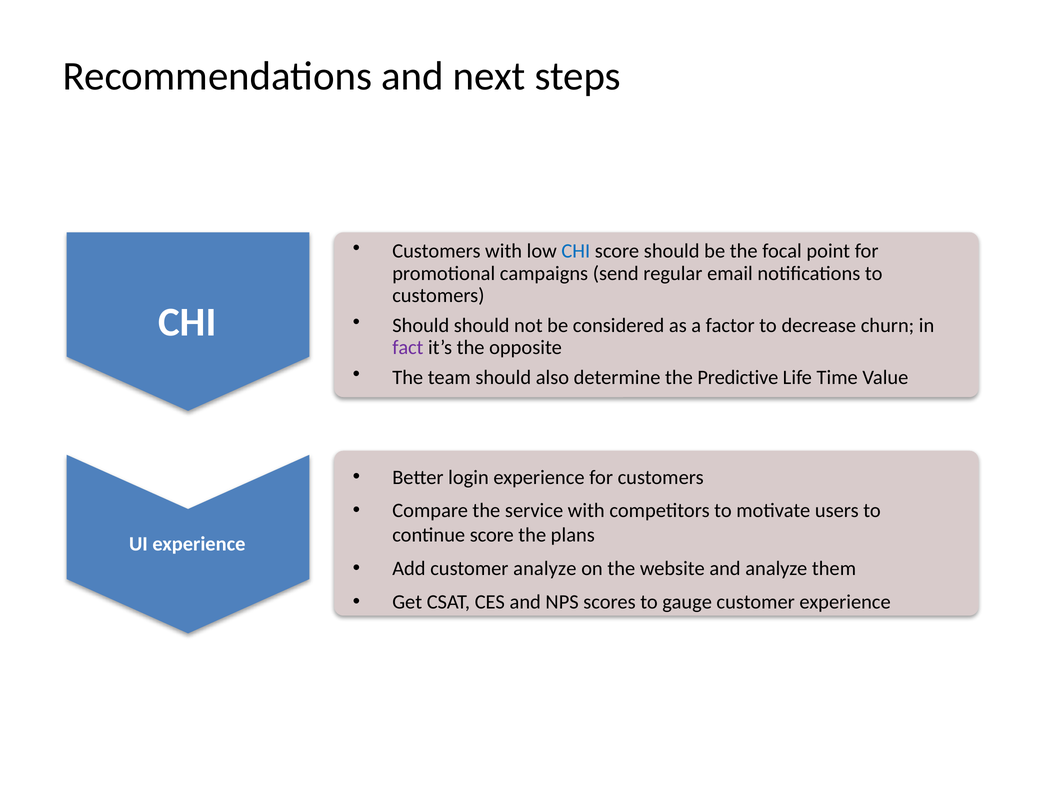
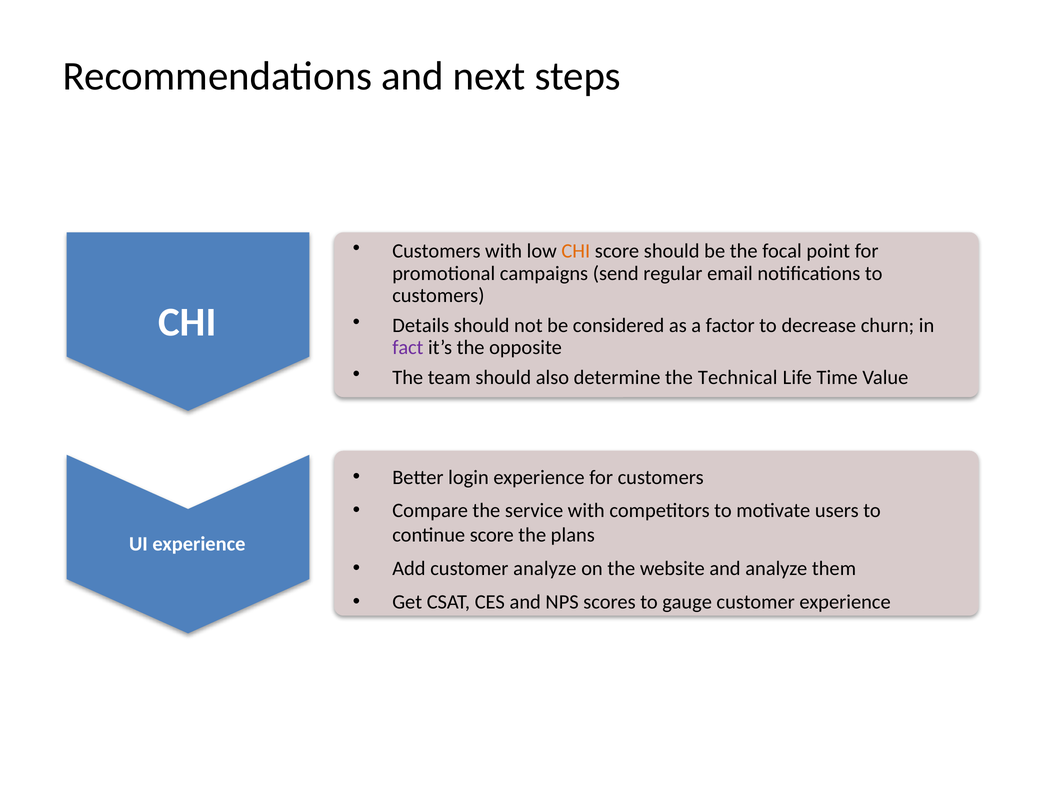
CHI at (576, 251) colour: blue -> orange
Should at (421, 325): Should -> Details
Predictive: Predictive -> Technical
